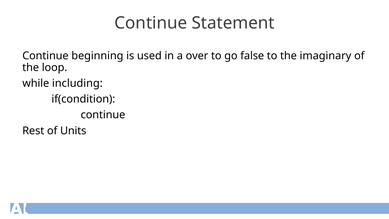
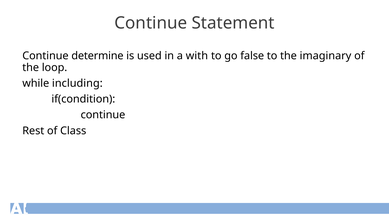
beginning: beginning -> determine
over: over -> with
Units: Units -> Class
